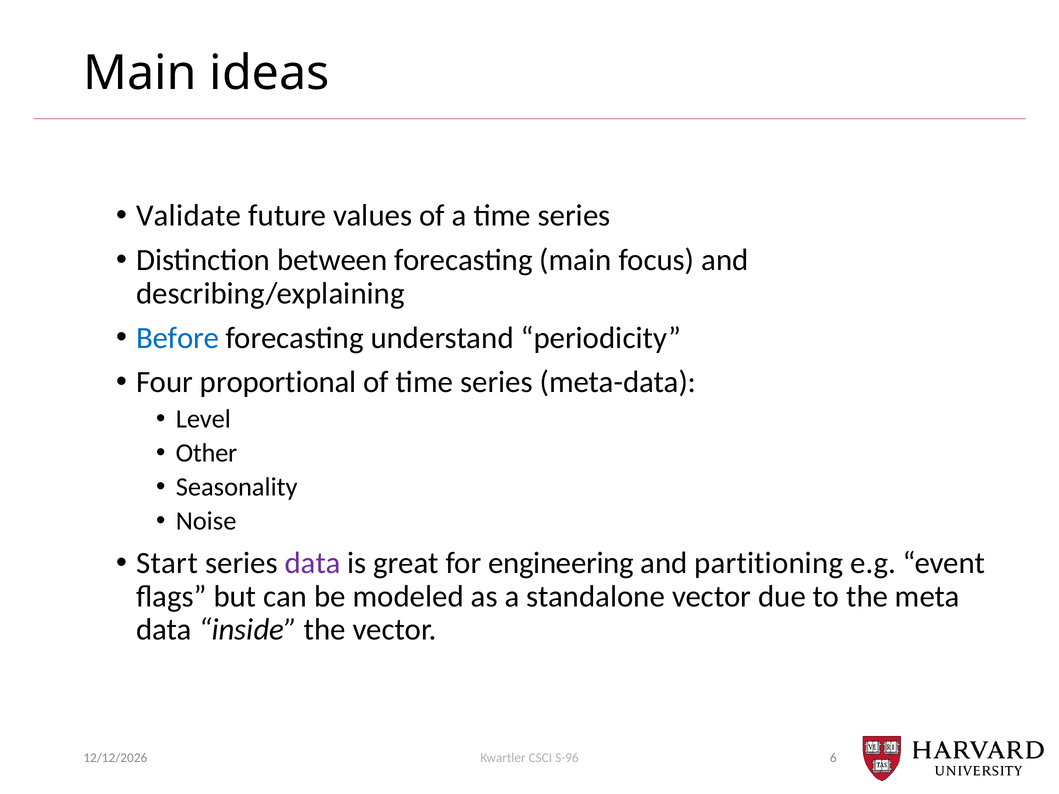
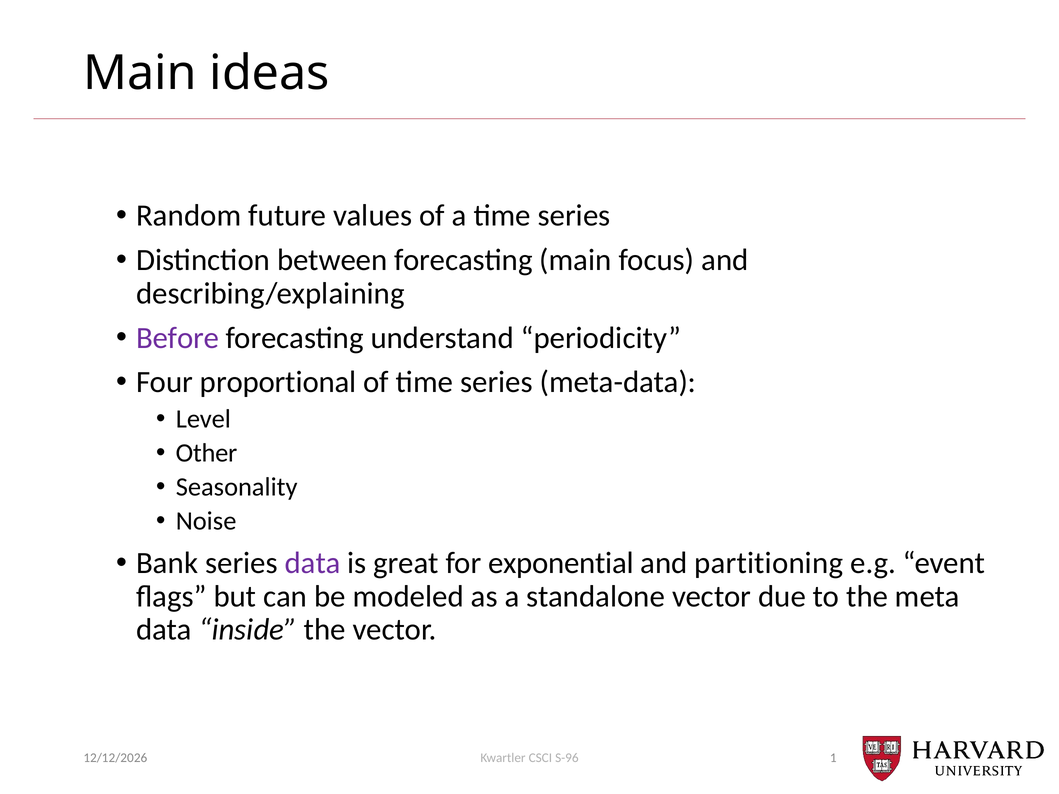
Validate: Validate -> Random
Before colour: blue -> purple
Start: Start -> Bank
engineering: engineering -> exponential
6: 6 -> 1
